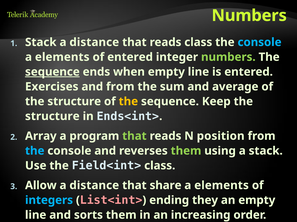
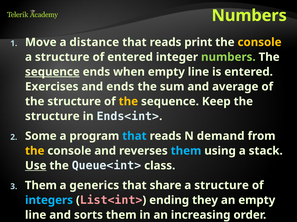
Stack at (41, 42): Stack -> Move
reads class: class -> print
console at (260, 42) colour: light blue -> yellow
elements at (62, 57): elements -> structure
and from: from -> ends
Array: Array -> Some
that at (134, 136) colour: light green -> light blue
position: position -> demand
the at (35, 151) colour: light blue -> yellow
them at (186, 151) colour: light green -> light blue
Use underline: none -> present
Field<int>: Field<int> -> Queue<int>
Allow at (41, 186): Allow -> Them
distance at (94, 186): distance -> generics
elements at (222, 186): elements -> structure
